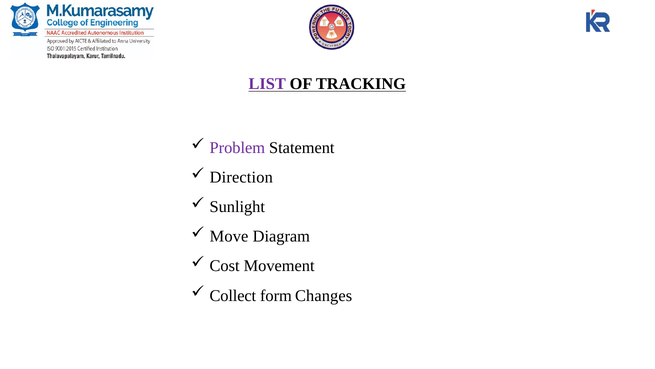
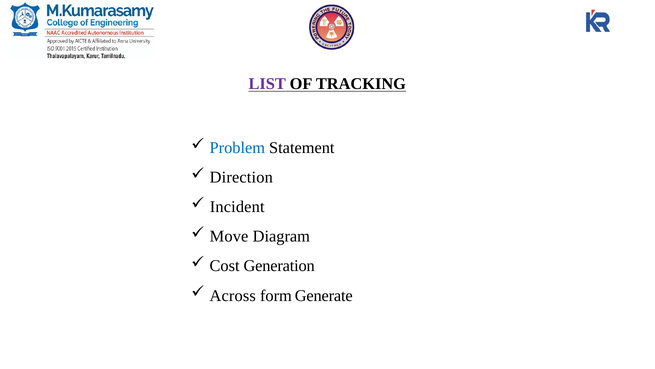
Problem colour: purple -> blue
Sunlight: Sunlight -> Incident
Movement: Movement -> Generation
Collect: Collect -> Across
Changes: Changes -> Generate
